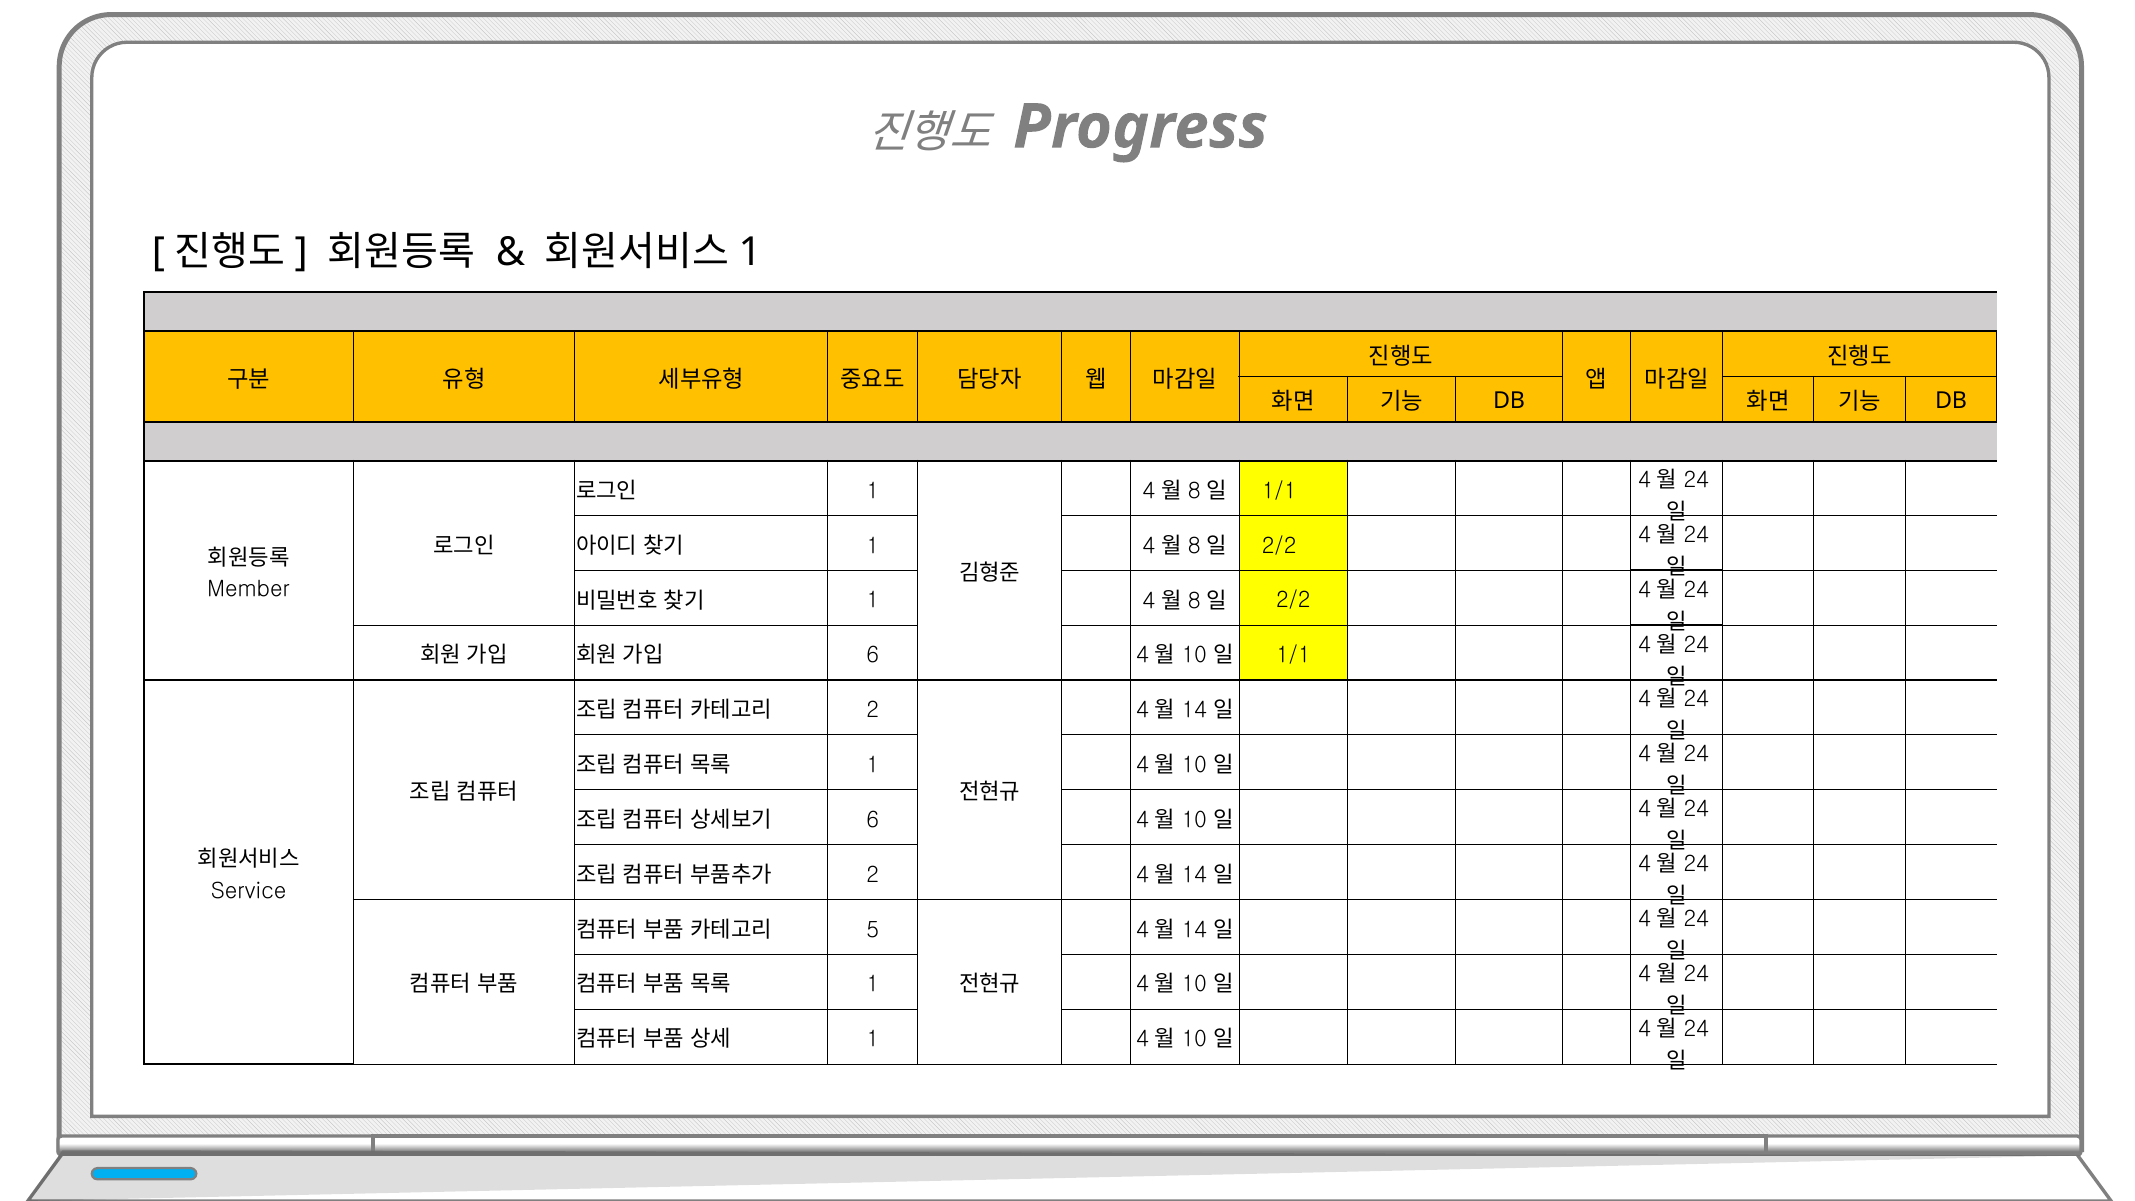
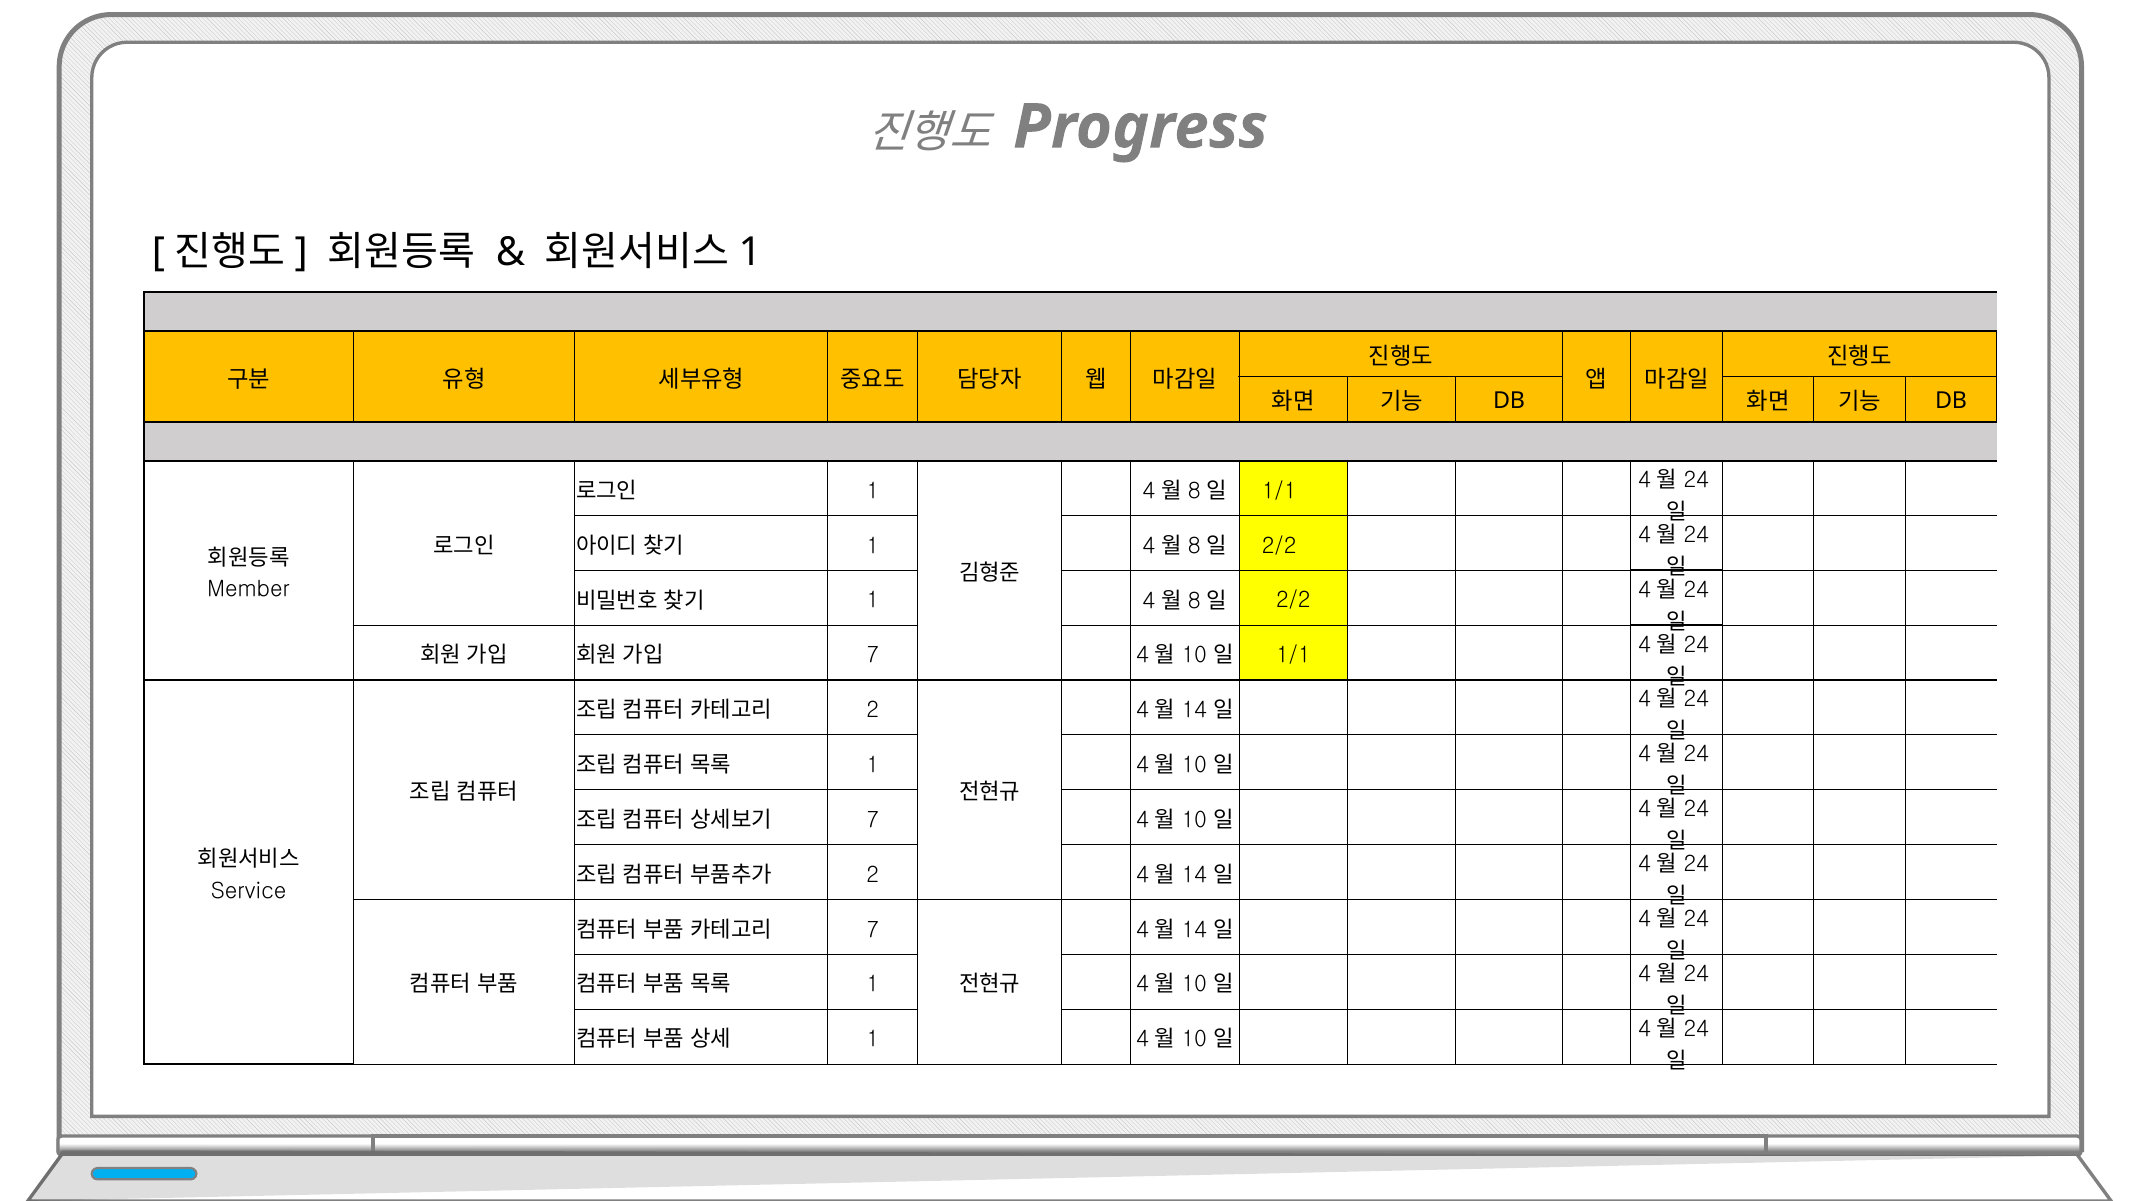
6 at (873, 655): 6 -> 7
6 at (873, 820): 6 -> 7
5 at (873, 930): 5 -> 7
